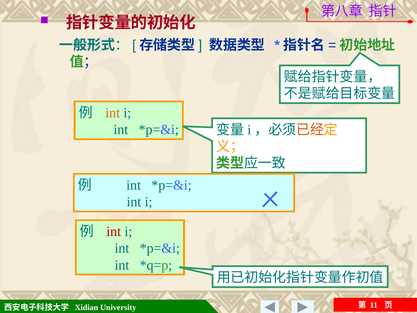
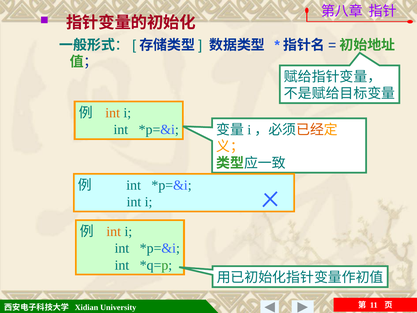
int at (114, 232) colour: red -> orange
